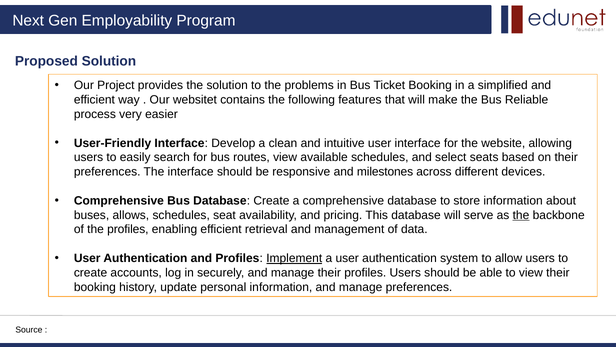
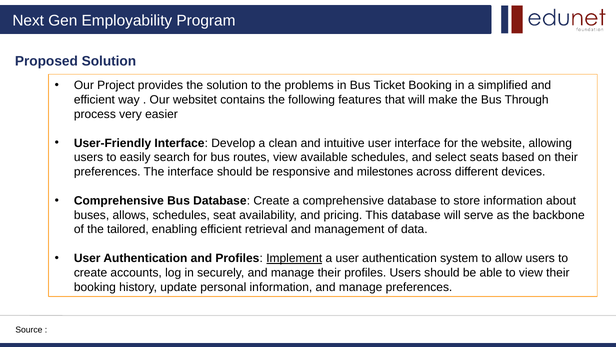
Reliable: Reliable -> Through
the at (521, 215) underline: present -> none
the profiles: profiles -> tailored
